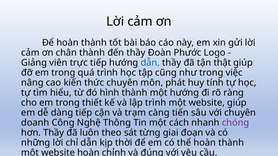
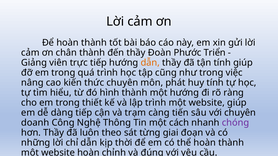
Logo: Logo -> Triển
dẫn at (150, 63) colour: blue -> orange
tận thật: thật -> tính
